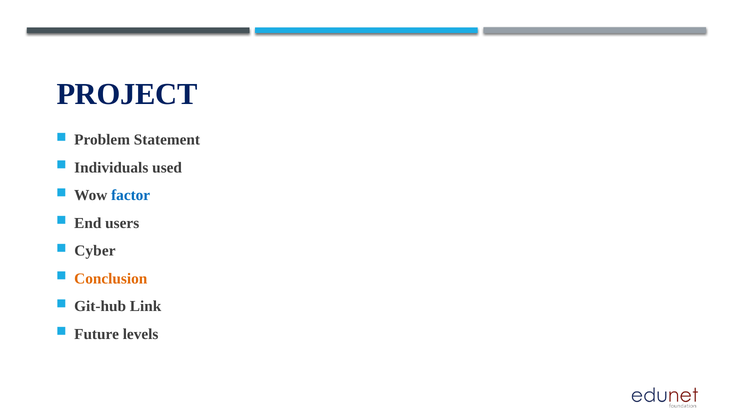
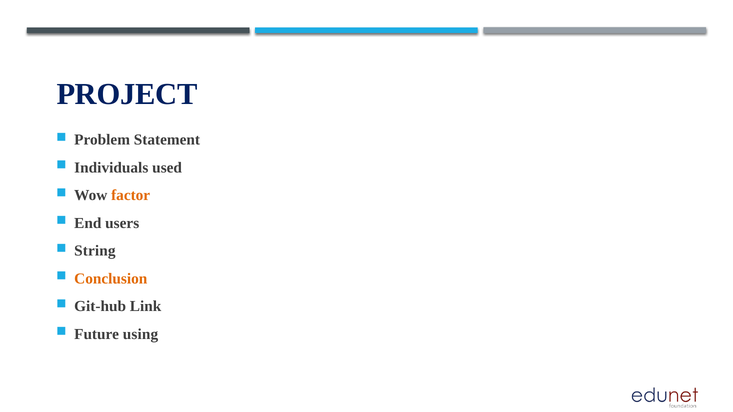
factor colour: blue -> orange
Cyber: Cyber -> String
levels: levels -> using
